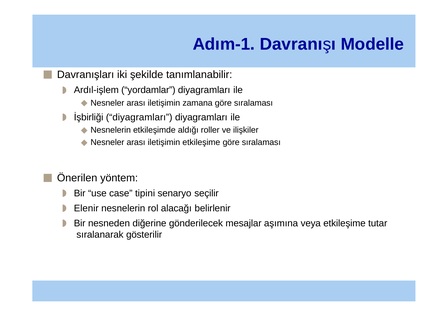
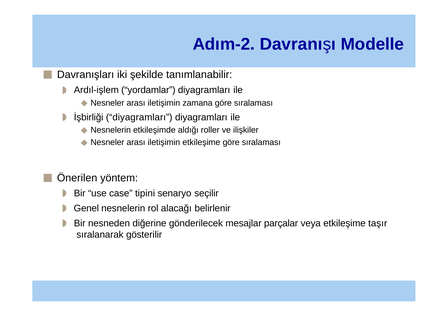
Adım-1: Adım-1 -> Adım-2
Elenir: Elenir -> Genel
aşımına: aşımına -> parçalar
tutar: tutar -> taşır
